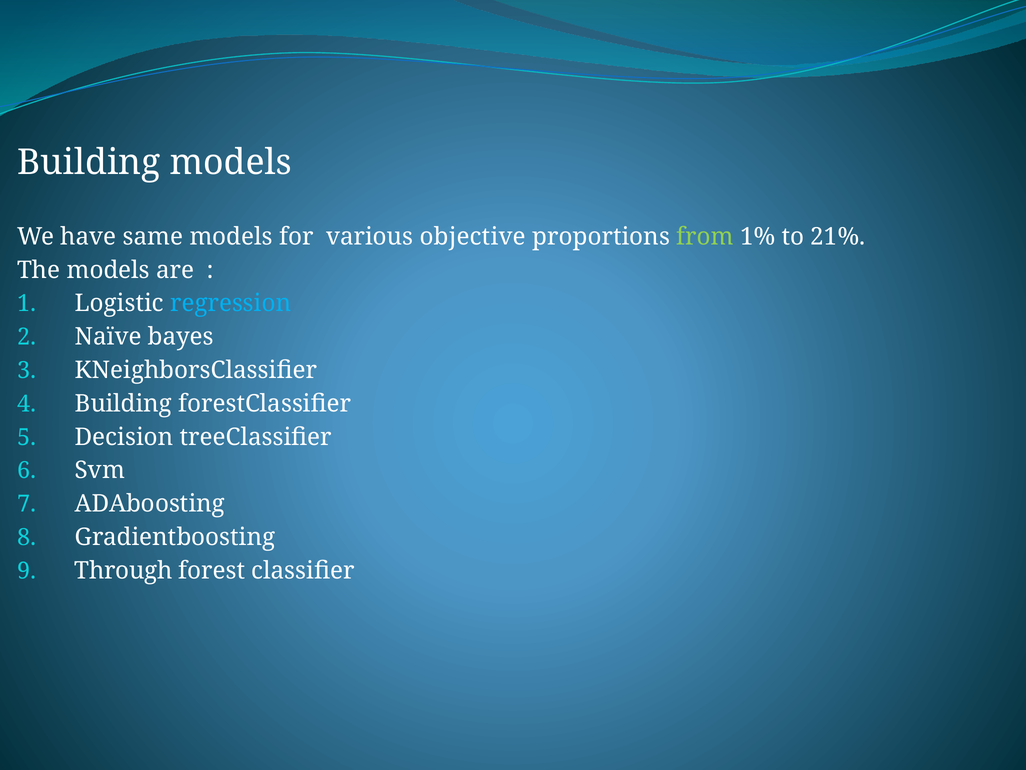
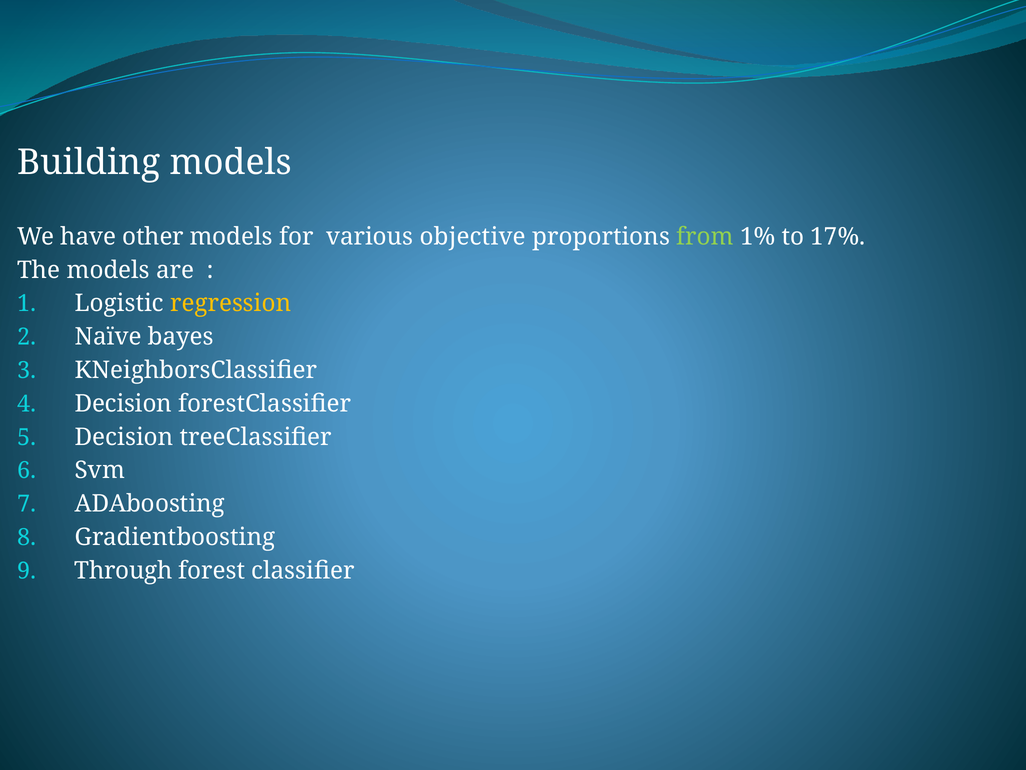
same: same -> other
21%: 21% -> 17%
regression colour: light blue -> yellow
Building at (123, 403): Building -> Decision
